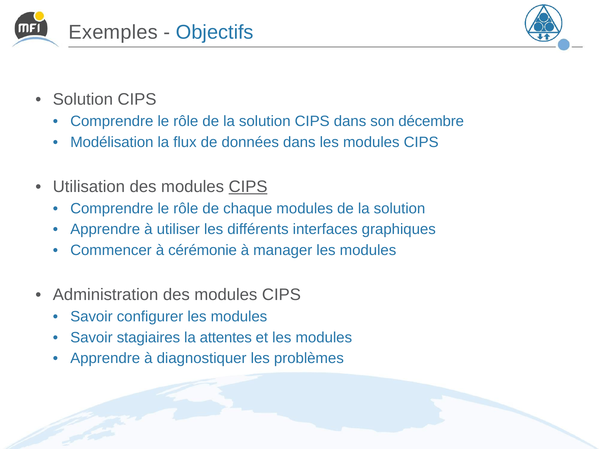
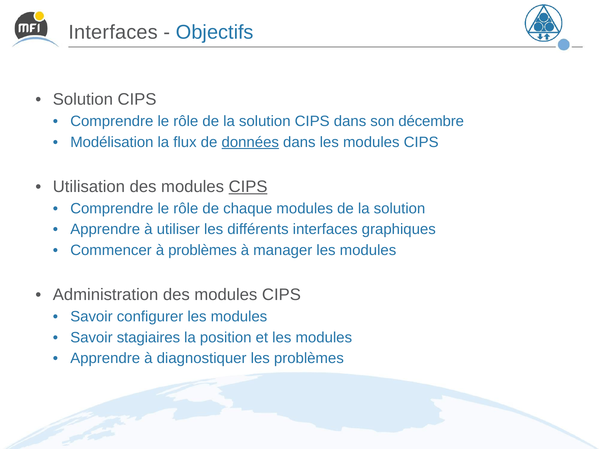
Exemples at (113, 32): Exemples -> Interfaces
données underline: none -> present
à cérémonie: cérémonie -> problèmes
attentes: attentes -> position
